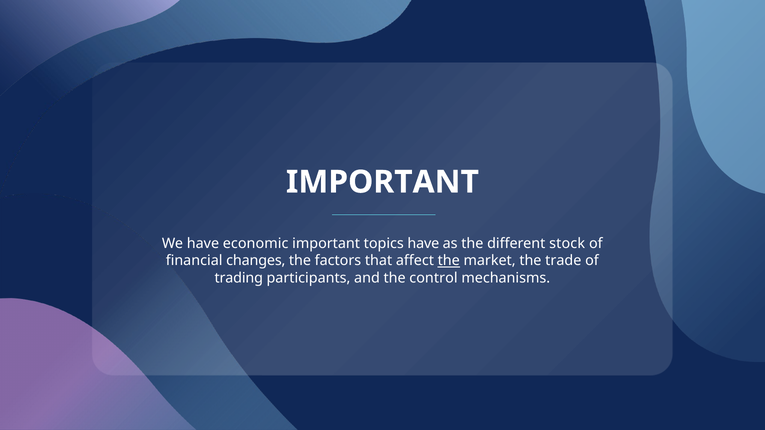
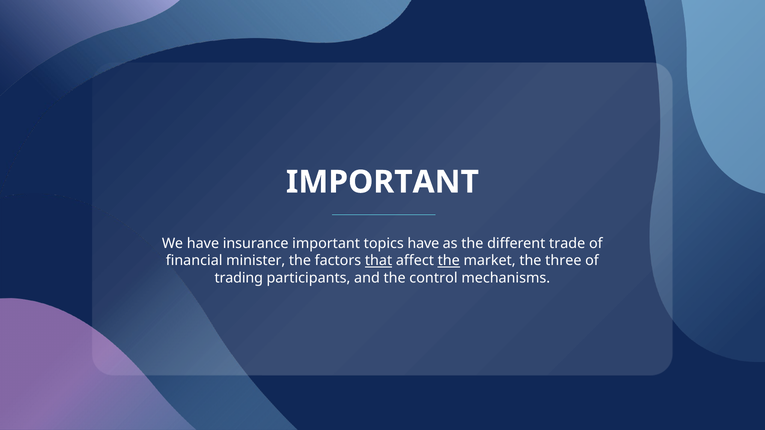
economic: economic -> insurance
stock: stock -> trade
changes: changes -> minister
that underline: none -> present
trade: trade -> three
